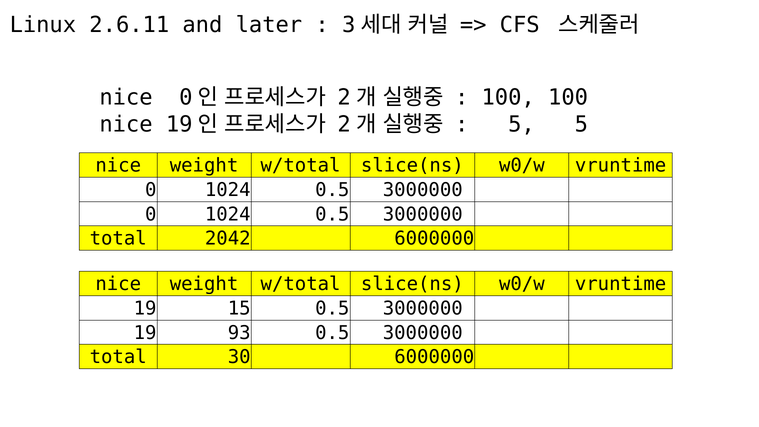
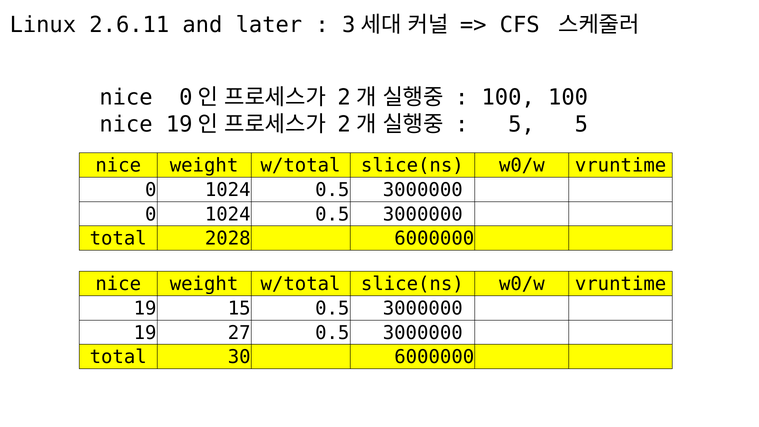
2042: 2042 -> 2028
93: 93 -> 27
